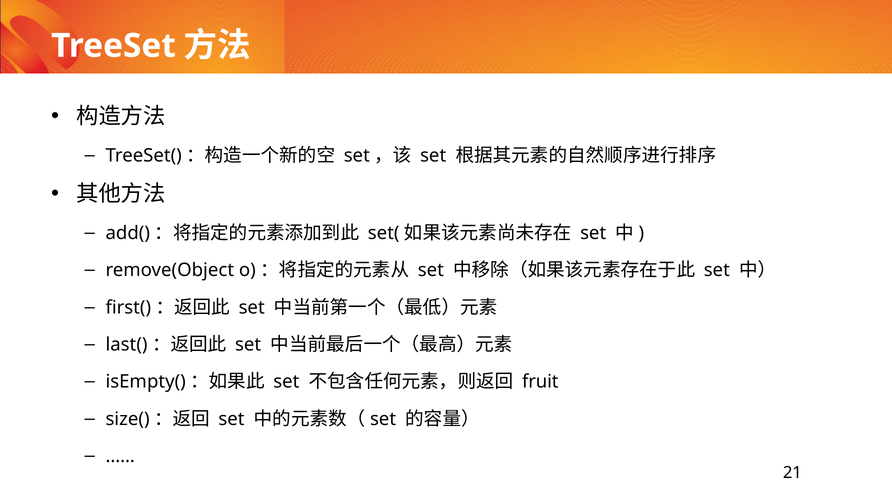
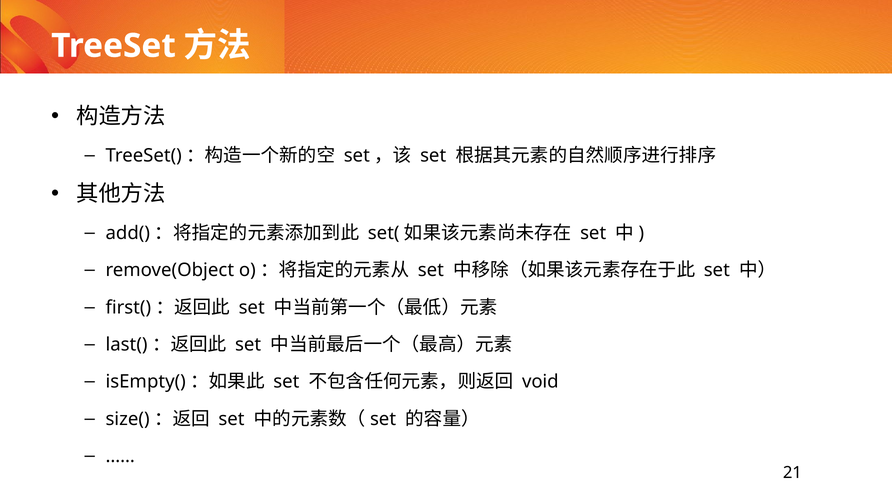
fruit: fruit -> void
